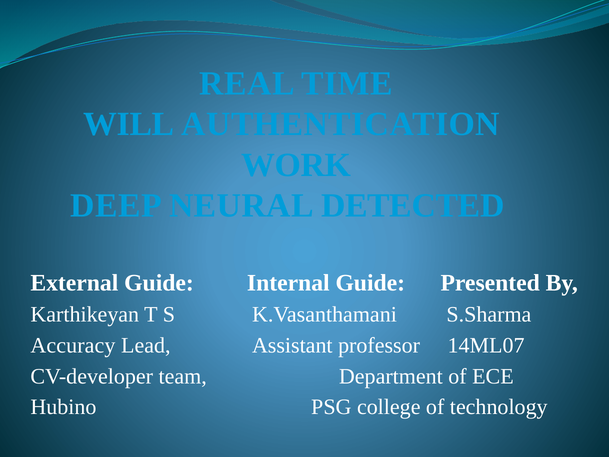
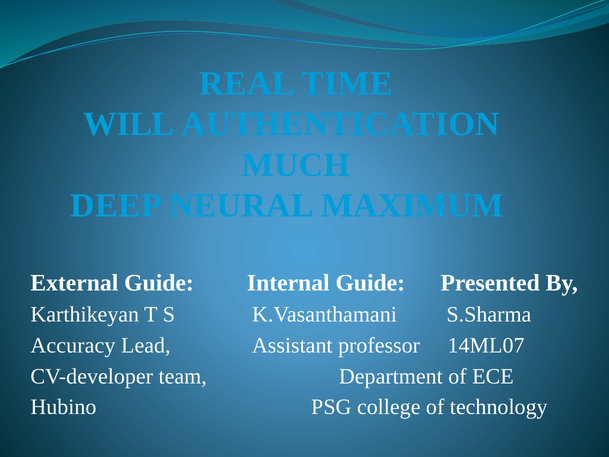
WORK: WORK -> MUCH
DETECTED: DETECTED -> MAXIMUM
